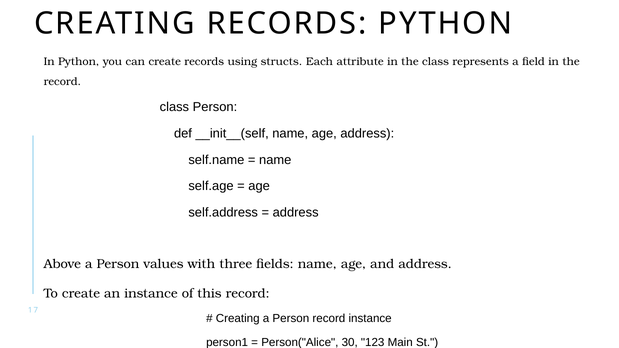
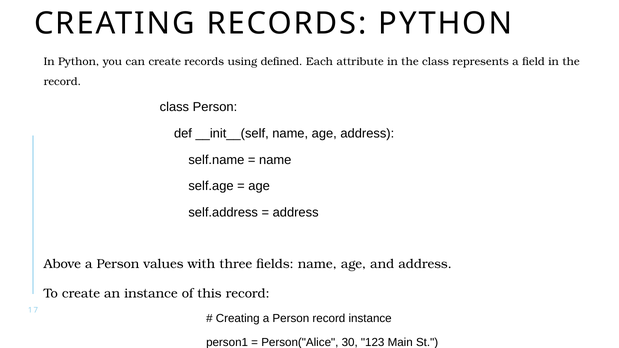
structs: structs -> defined
